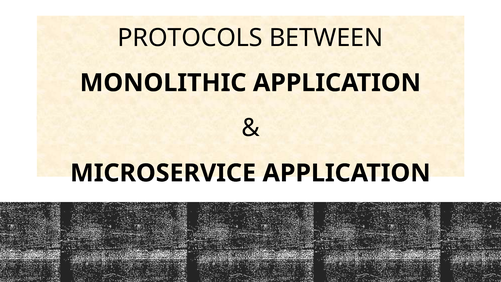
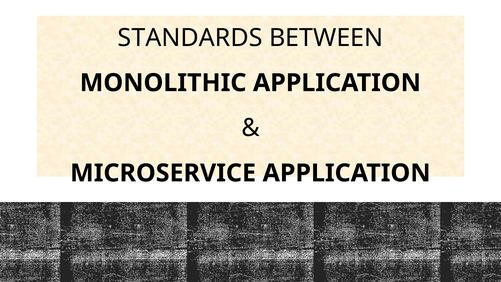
PROTOCOLS: PROTOCOLS -> STANDARDS
